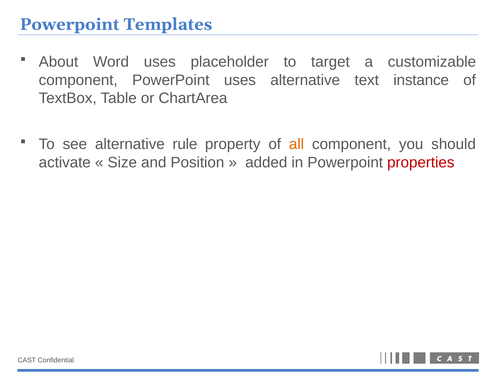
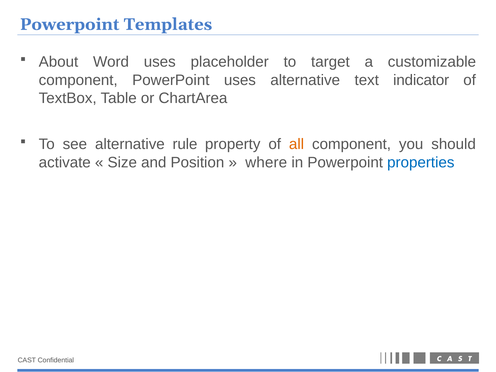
instance: instance -> indicator
added: added -> where
properties colour: red -> blue
